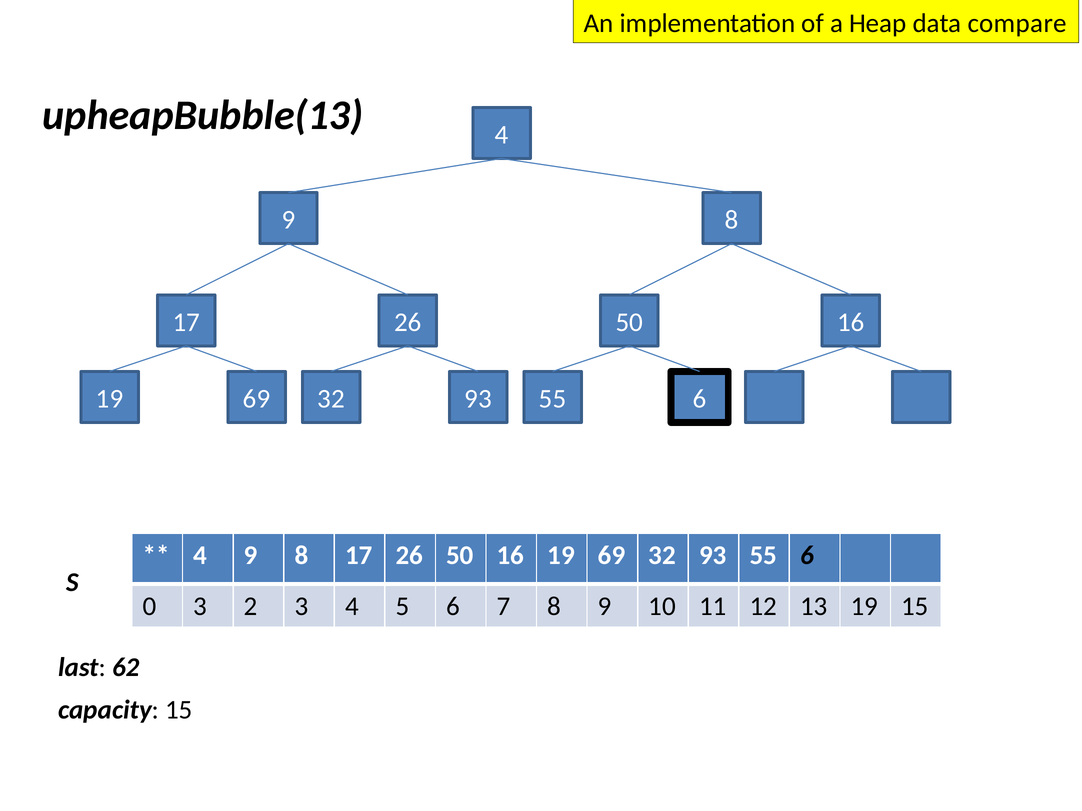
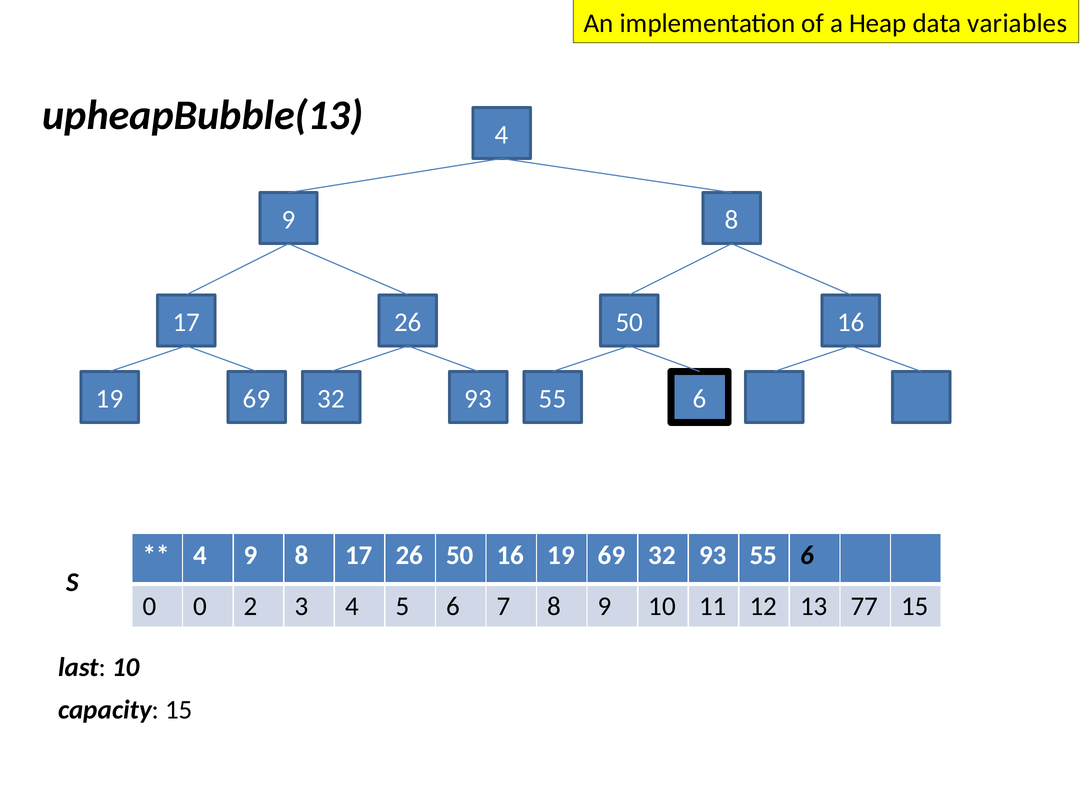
compare: compare -> variables
0 3: 3 -> 0
13 19: 19 -> 77
last 62: 62 -> 10
